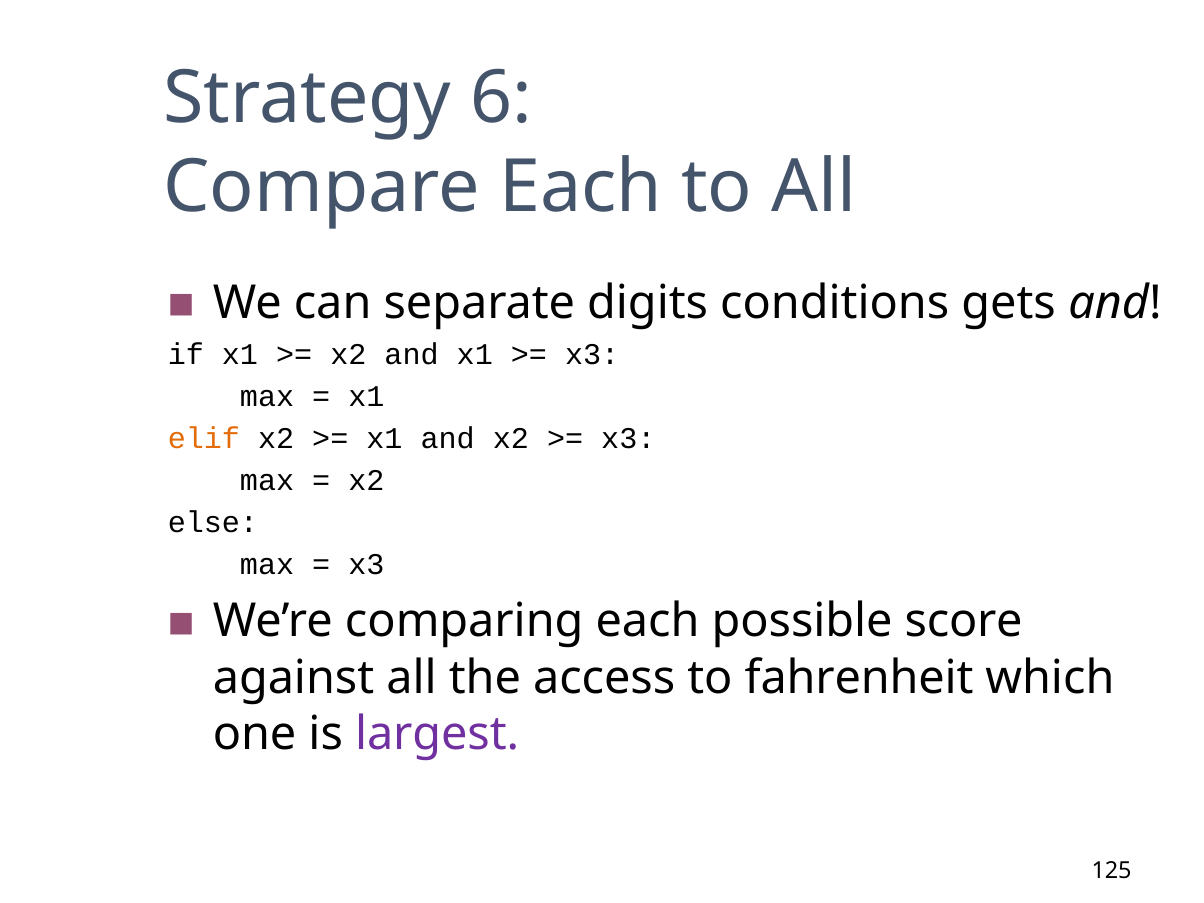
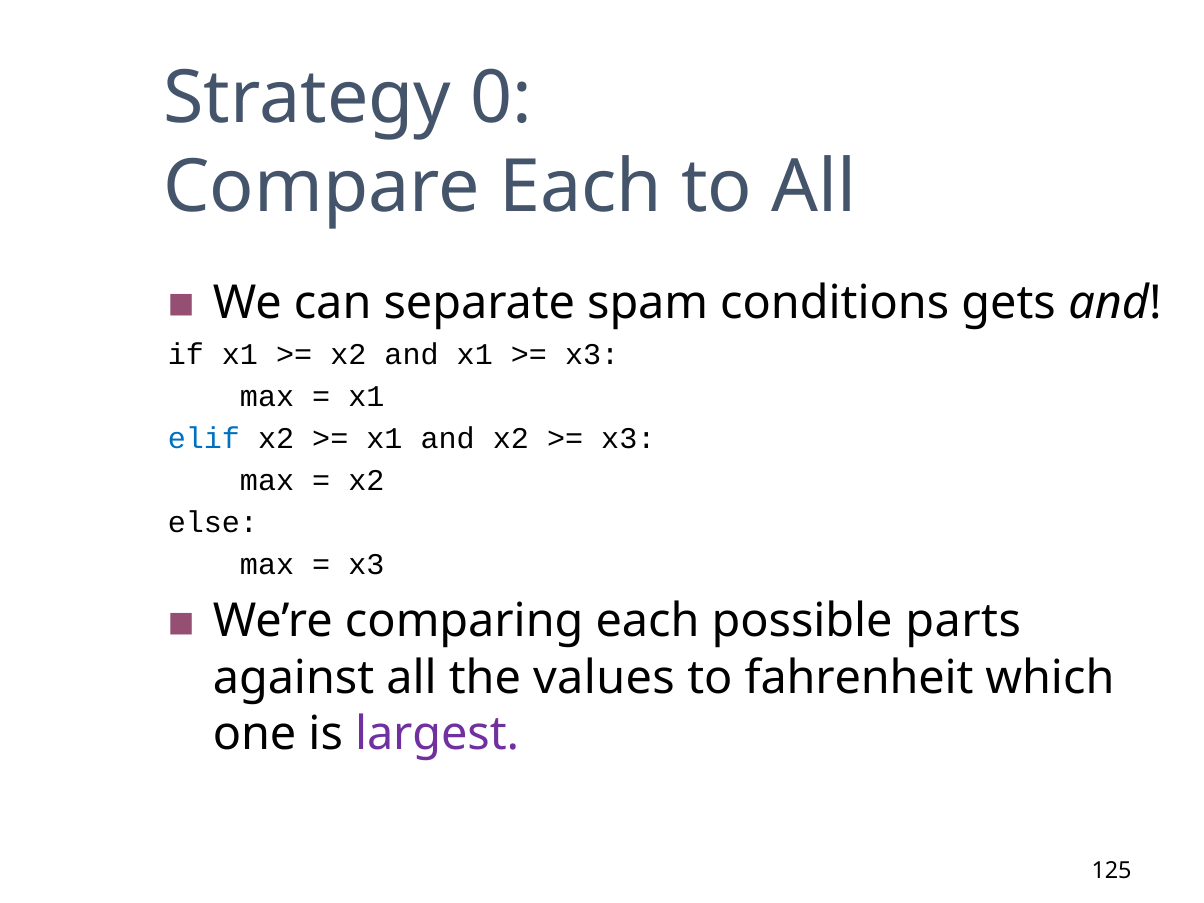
6: 6 -> 0
digits: digits -> spam
elif colour: orange -> blue
score: score -> parts
access: access -> values
